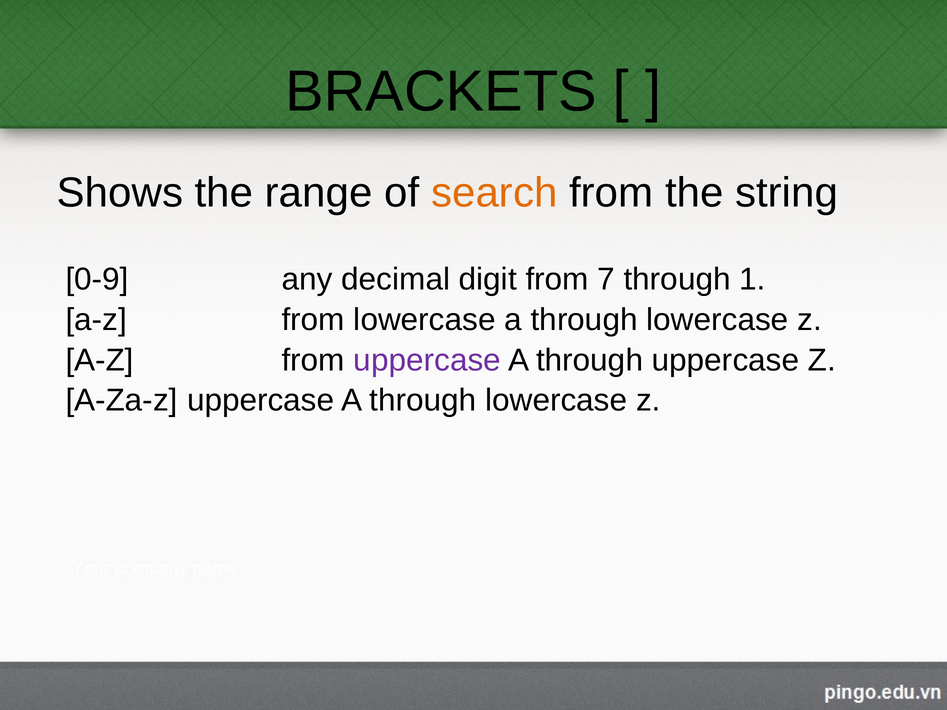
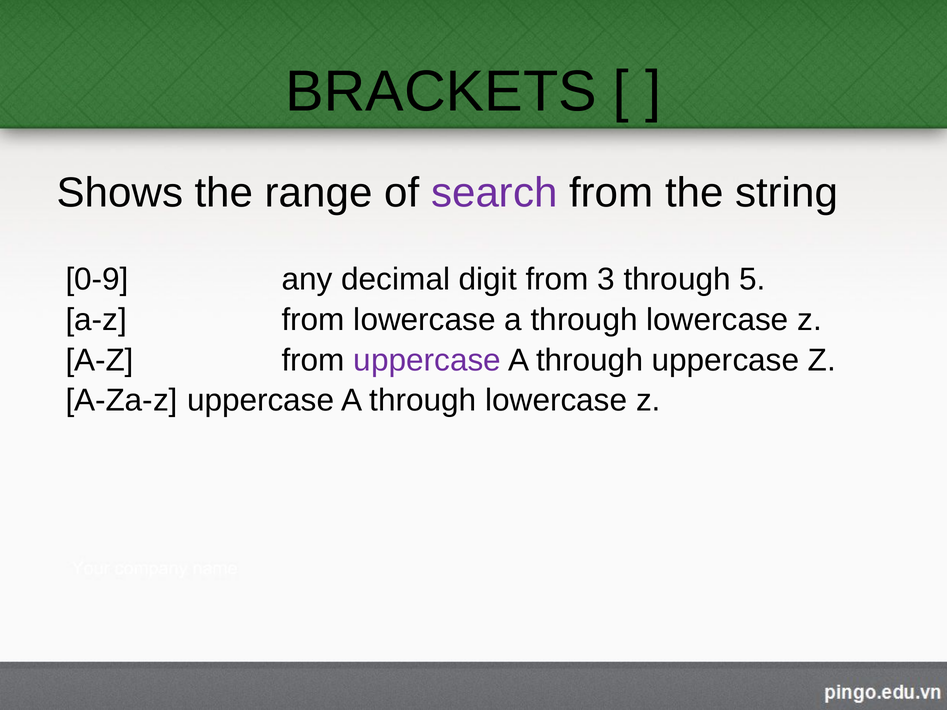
search colour: orange -> purple
7: 7 -> 3
1: 1 -> 5
